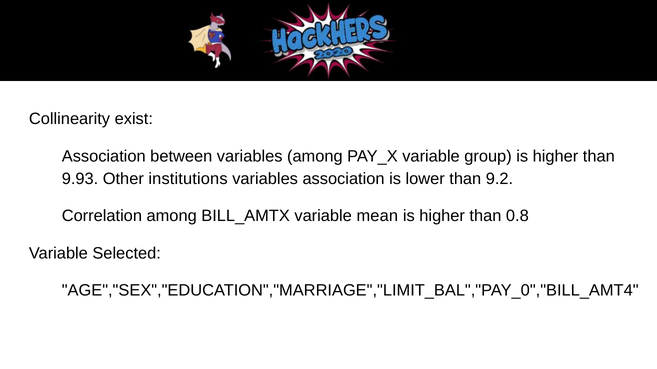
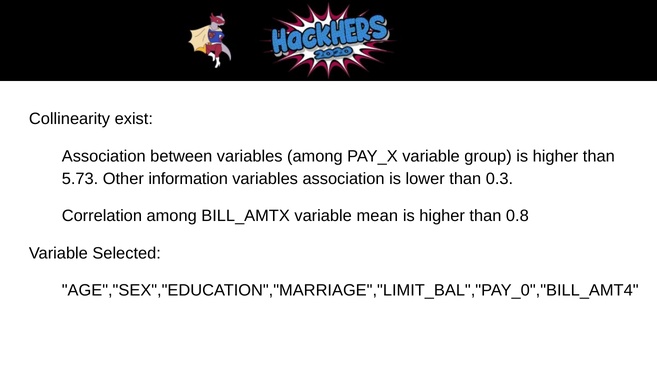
9.93: 9.93 -> 5.73
institutions: institutions -> information
9.2: 9.2 -> 0.3
